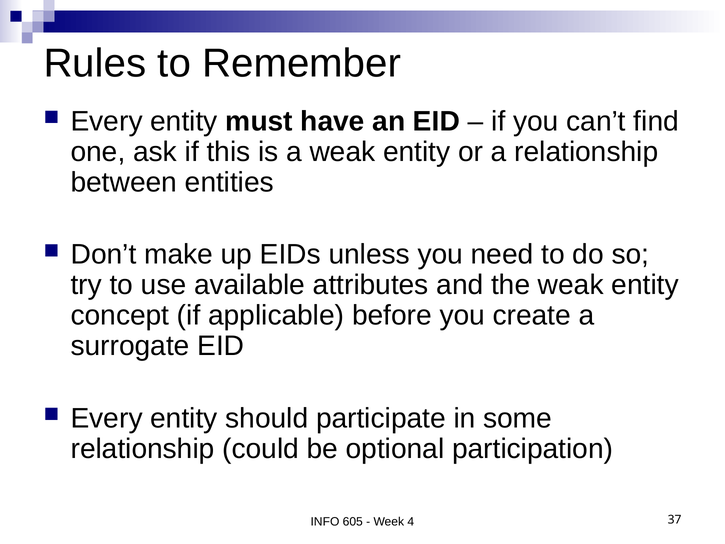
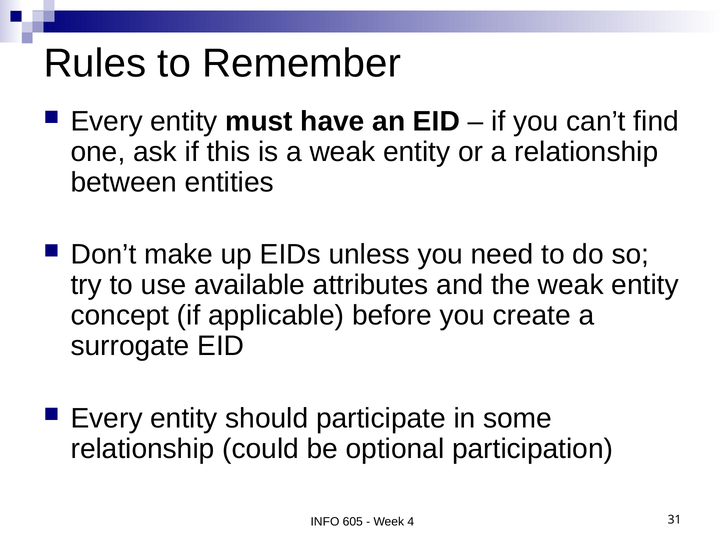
37: 37 -> 31
